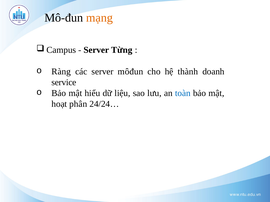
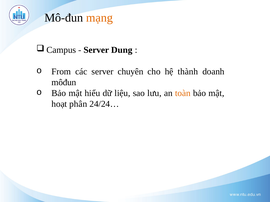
Từng: Từng -> Dung
Ràng: Ràng -> From
môđun: môđun -> chuyên
service: service -> môđun
toàn colour: blue -> orange
